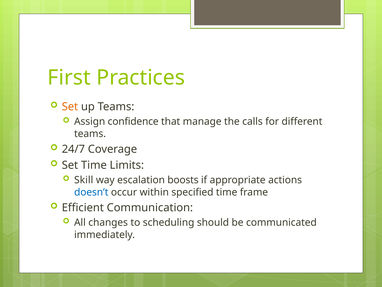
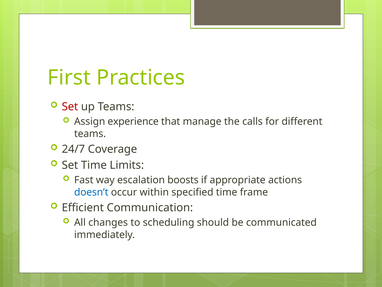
Set at (70, 106) colour: orange -> red
confidence: confidence -> experience
Skill: Skill -> Fast
